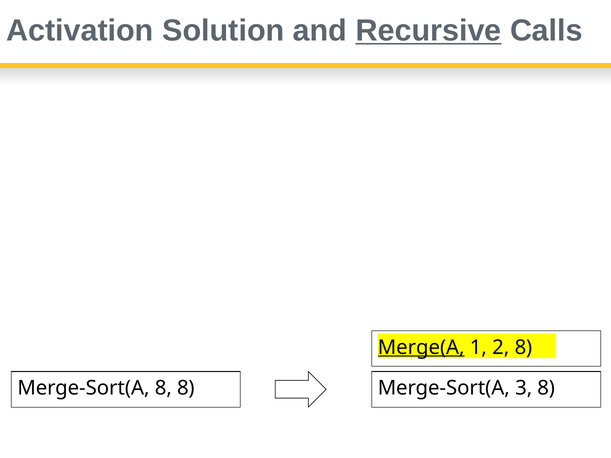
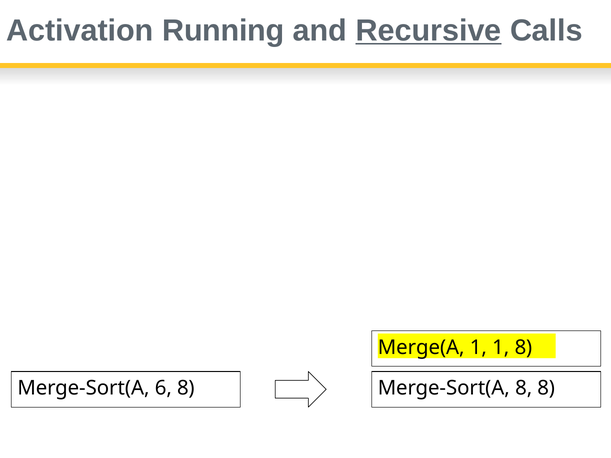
Solution: Solution -> Running
Merge(A underline: present -> none
1 2: 2 -> 1
Merge-Sort(A 3: 3 -> 8
Merge-Sort(A 8: 8 -> 6
